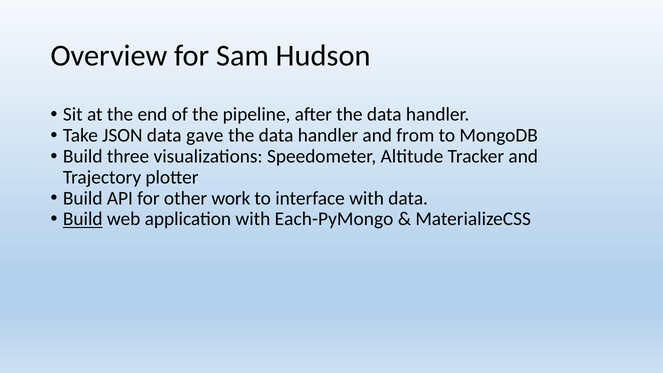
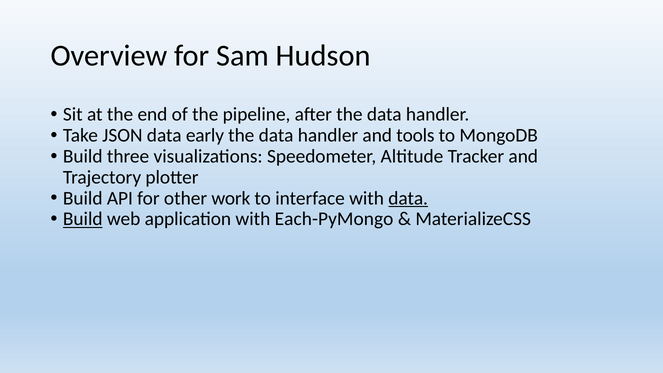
gave: gave -> early
from: from -> tools
data at (408, 198) underline: none -> present
